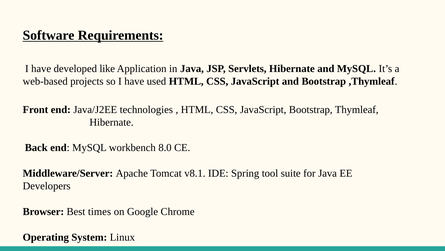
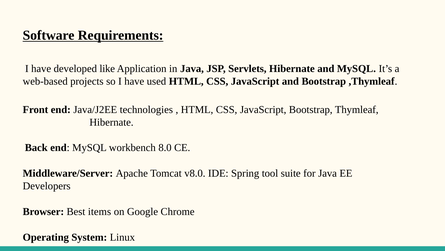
v8.1: v8.1 -> v8.0
times: times -> items
